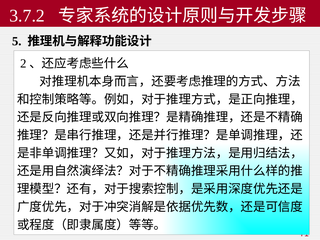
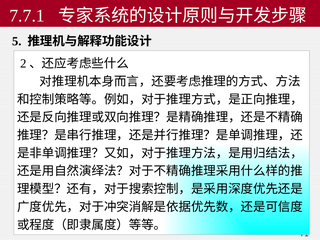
3.7.2: 3.7.2 -> 7.7.1
